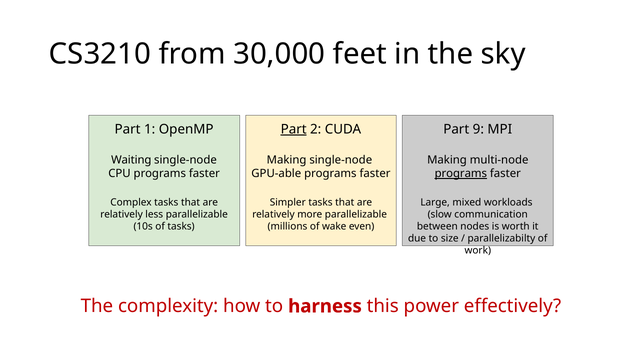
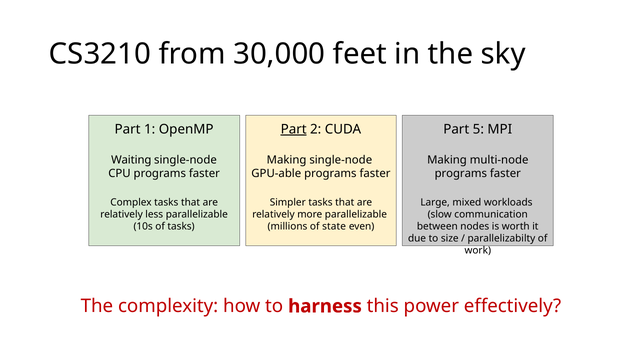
9: 9 -> 5
programs at (461, 174) underline: present -> none
wake: wake -> state
